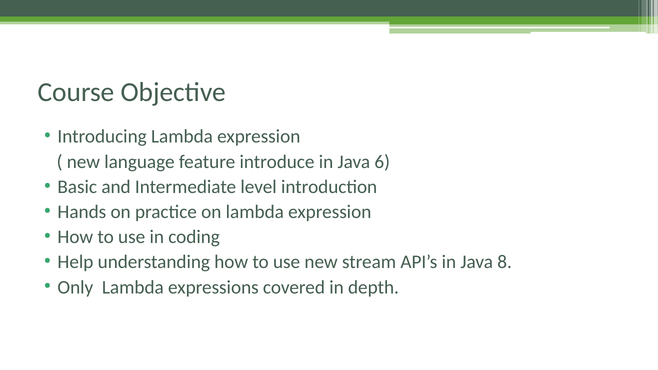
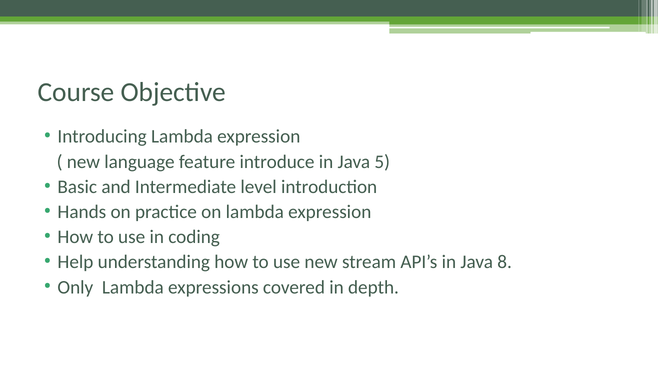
6: 6 -> 5
